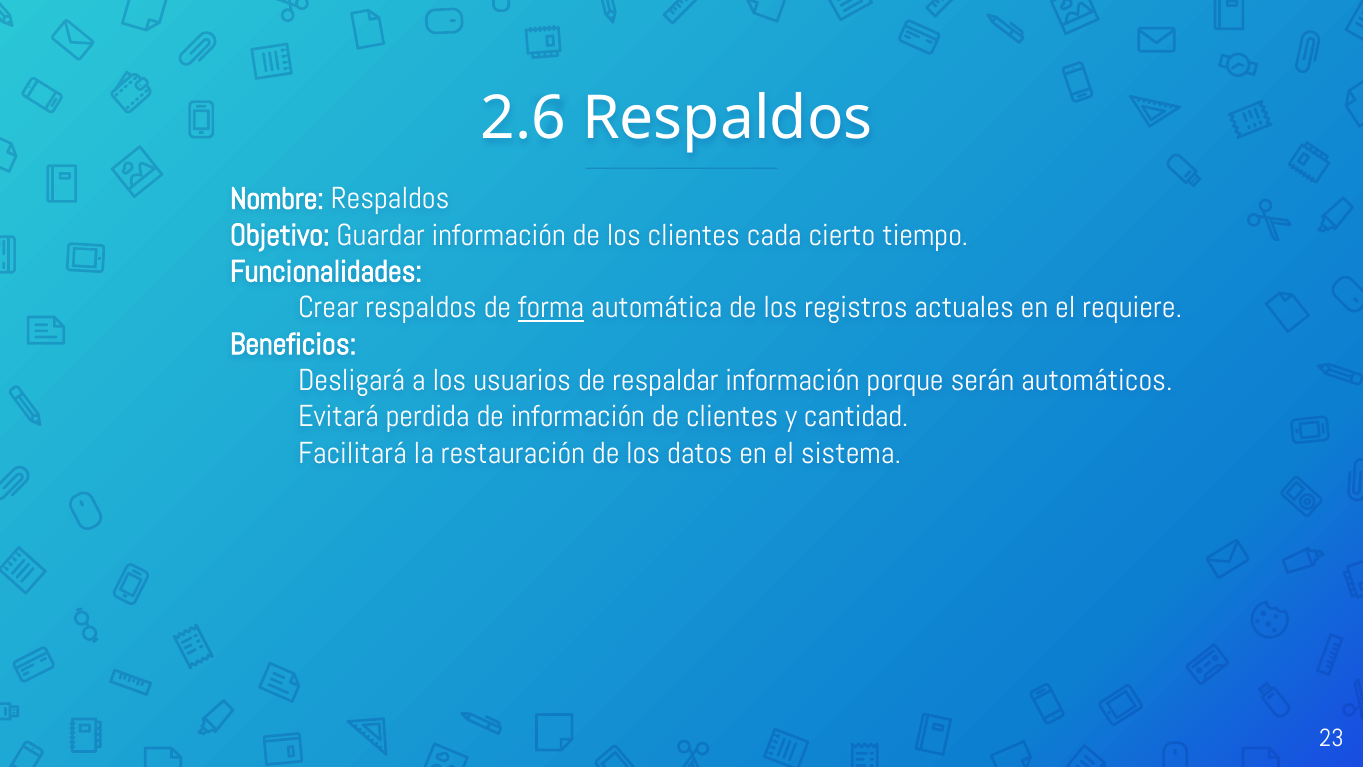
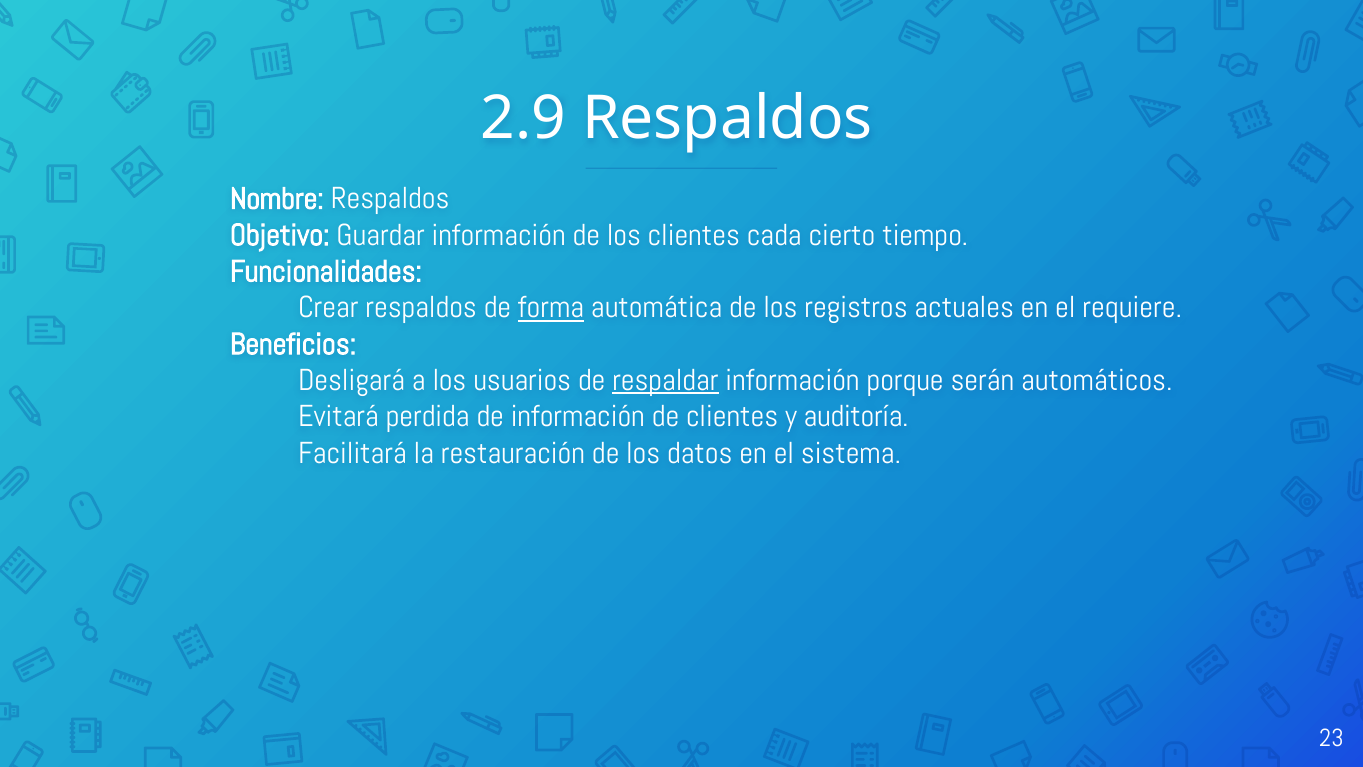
2.6: 2.6 -> 2.9
respaldar underline: none -> present
cantidad: cantidad -> auditoría
